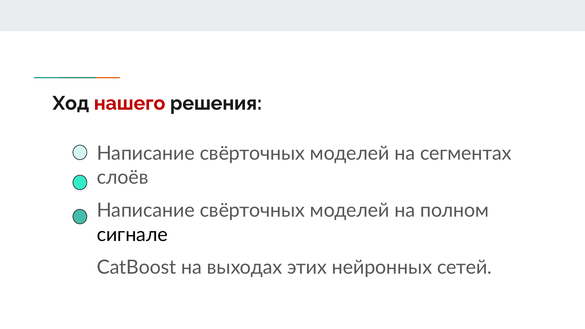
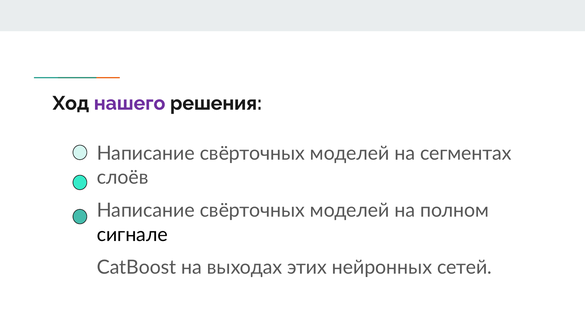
нашего colour: red -> purple
